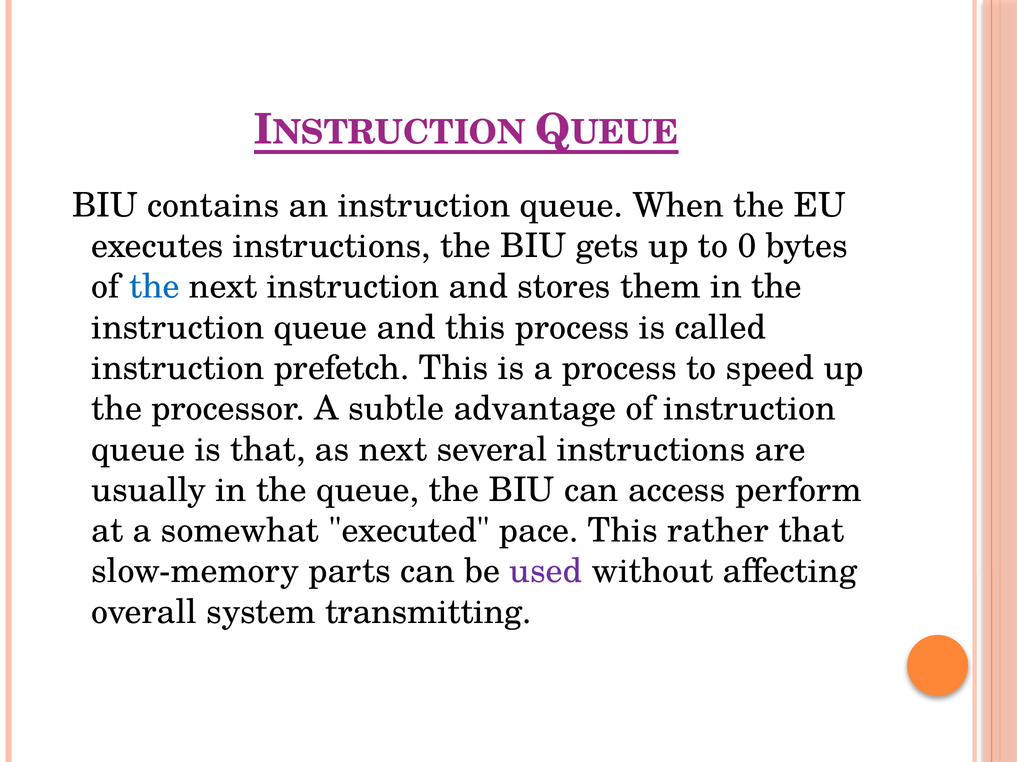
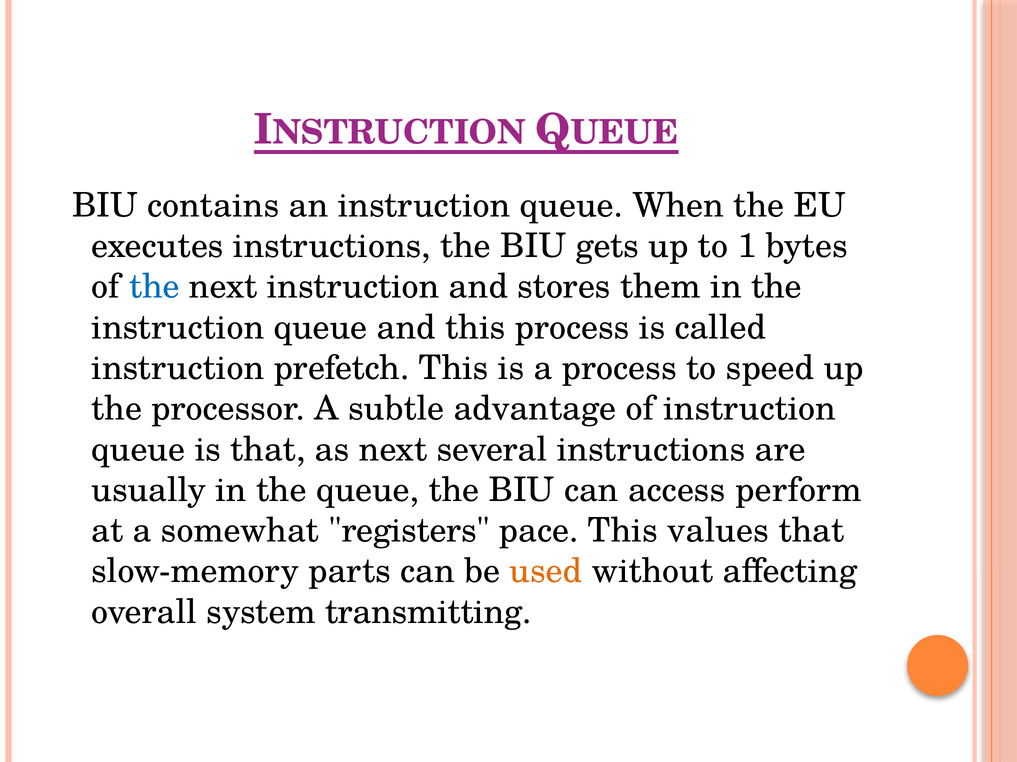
0: 0 -> 1
executed: executed -> registers
rather: rather -> values
used colour: purple -> orange
